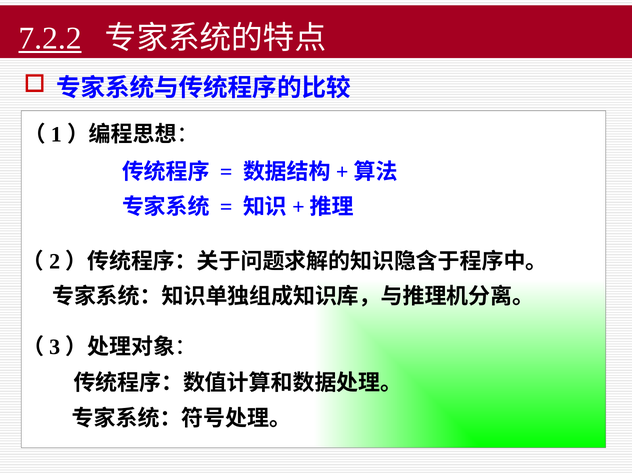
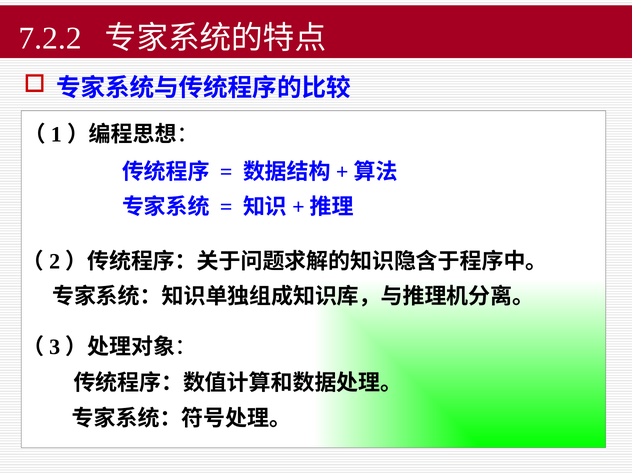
7.2.2 underline: present -> none
